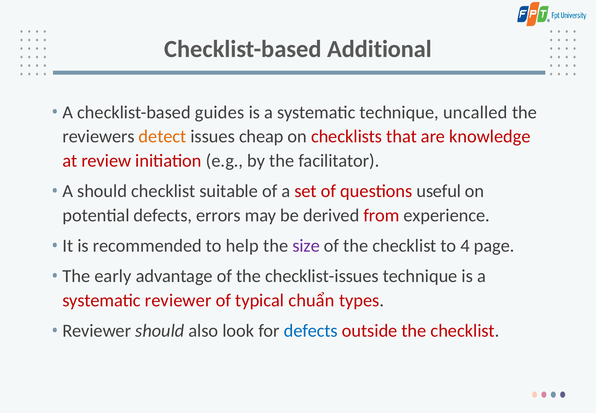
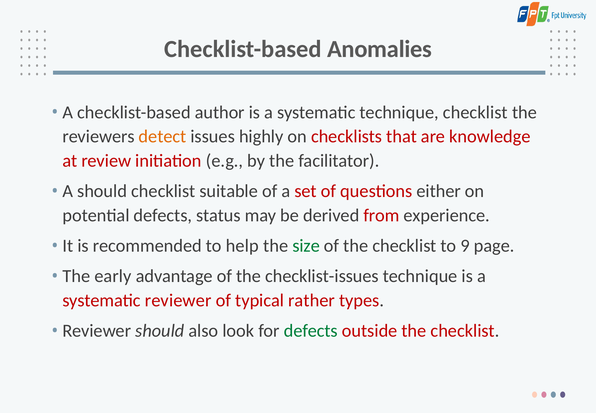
Additional: Additional -> Anomalies
guides: guides -> author
technique uncalled: uncalled -> checklist
cheap: cheap -> highly
useful: useful -> either
errors: errors -> status
size colour: purple -> green
4: 4 -> 9
chuẩn: chuẩn -> rather
defects at (311, 331) colour: blue -> green
